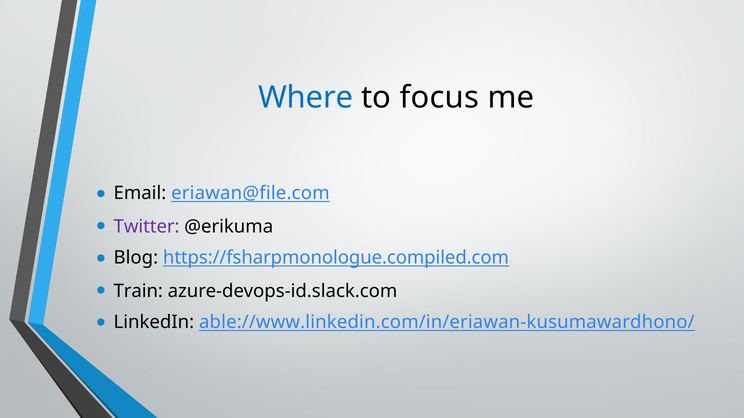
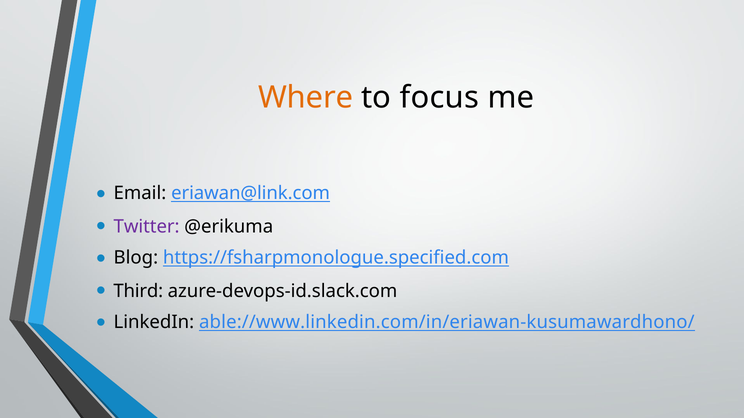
Where colour: blue -> orange
eriawan@file.com: eriawan@file.com -> eriawan@link.com
https://fsharpmonologue.compiled.com: https://fsharpmonologue.compiled.com -> https://fsharpmonologue.specified.com
Train: Train -> Third
